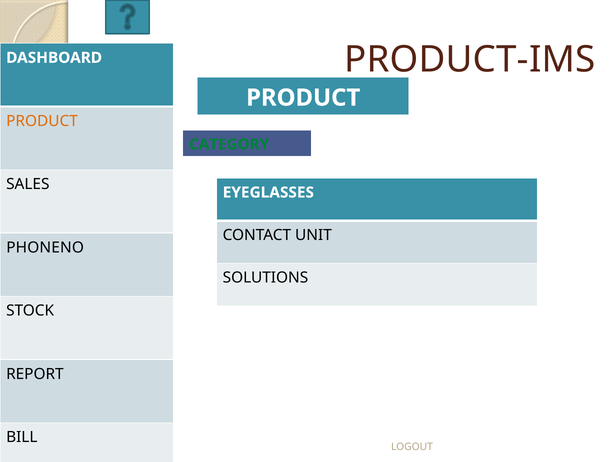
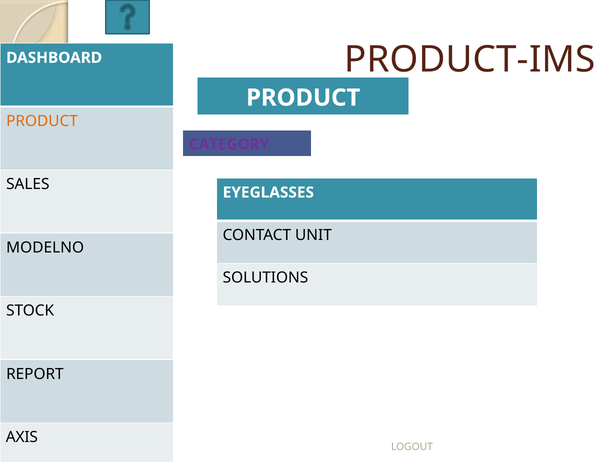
CATEGORY colour: green -> purple
PHONENO: PHONENO -> MODELNO
BILL: BILL -> AXIS
